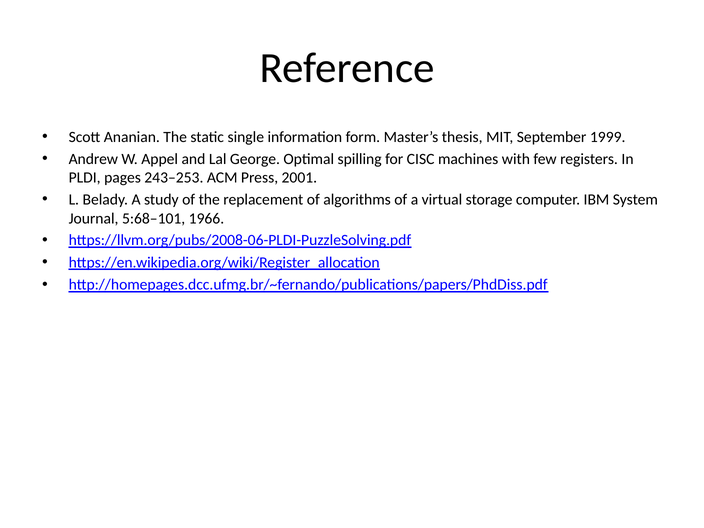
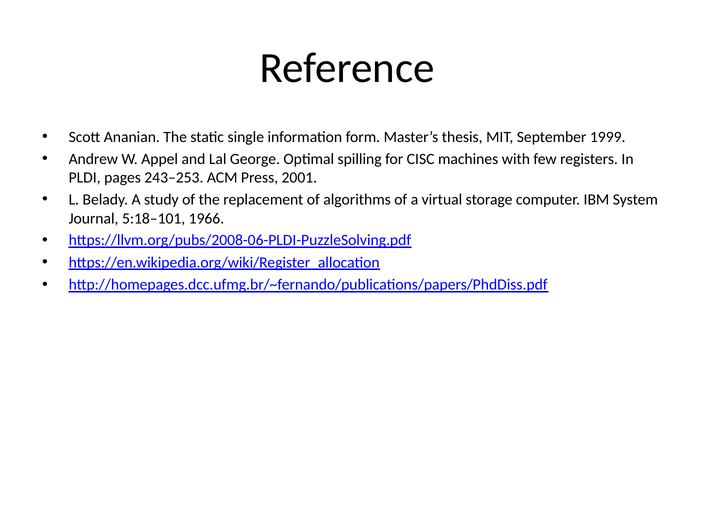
5:68–101: 5:68–101 -> 5:18–101
